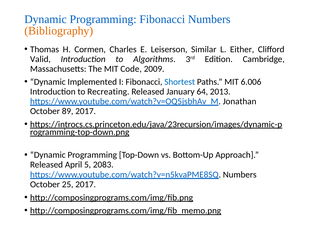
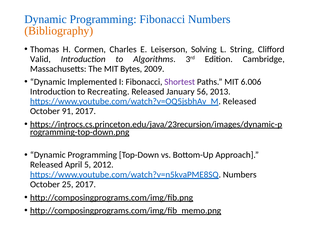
Similar: Similar -> Solving
Either: Either -> String
Code: Code -> Bytes
Shortest colour: blue -> purple
64: 64 -> 56
https://www.youtube.com/watch?v=OQ5jsbhAv_M Jonathan: Jonathan -> Released
89: 89 -> 91
2083: 2083 -> 2012
